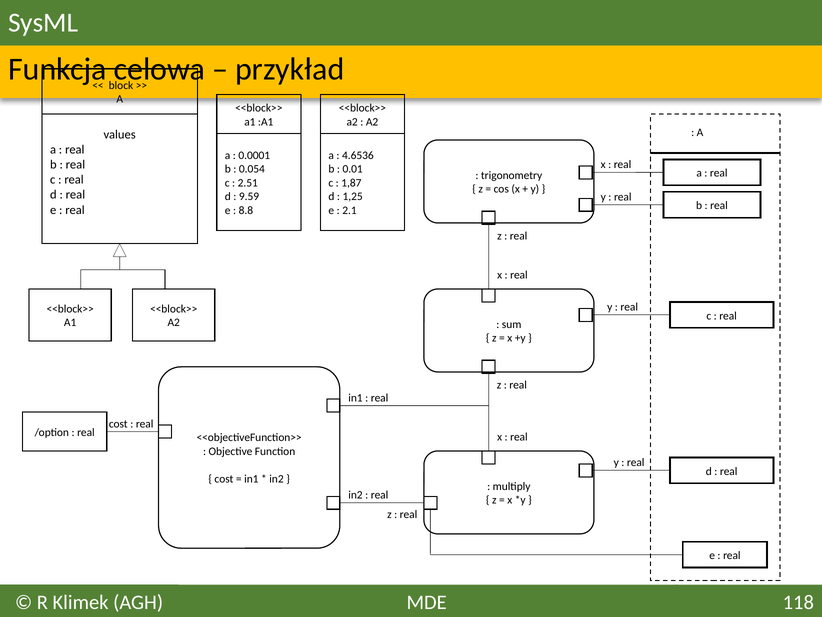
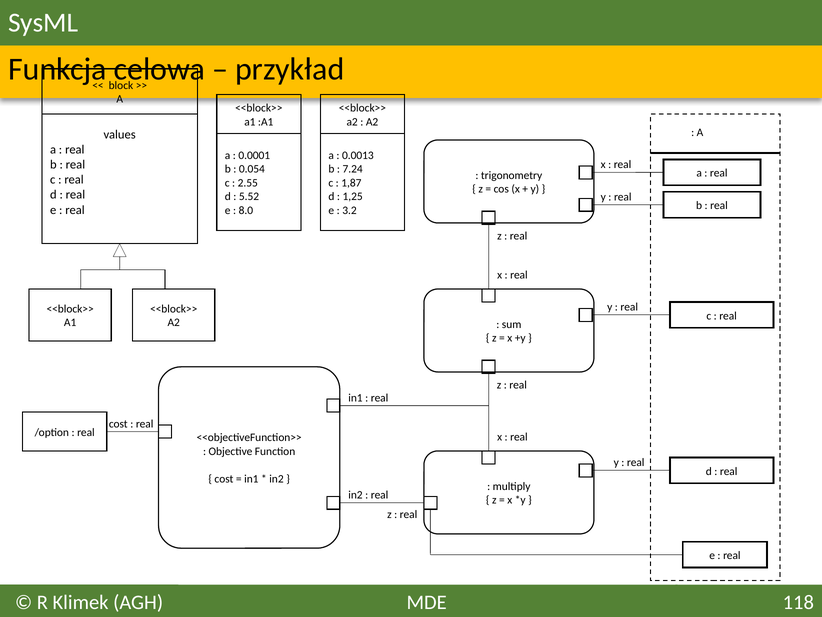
4.6536: 4.6536 -> 0.0013
0.01: 0.01 -> 7.24
2.51: 2.51 -> 2.55
9.59: 9.59 -> 5.52
8.8: 8.8 -> 8.0
2.1: 2.1 -> 3.2
